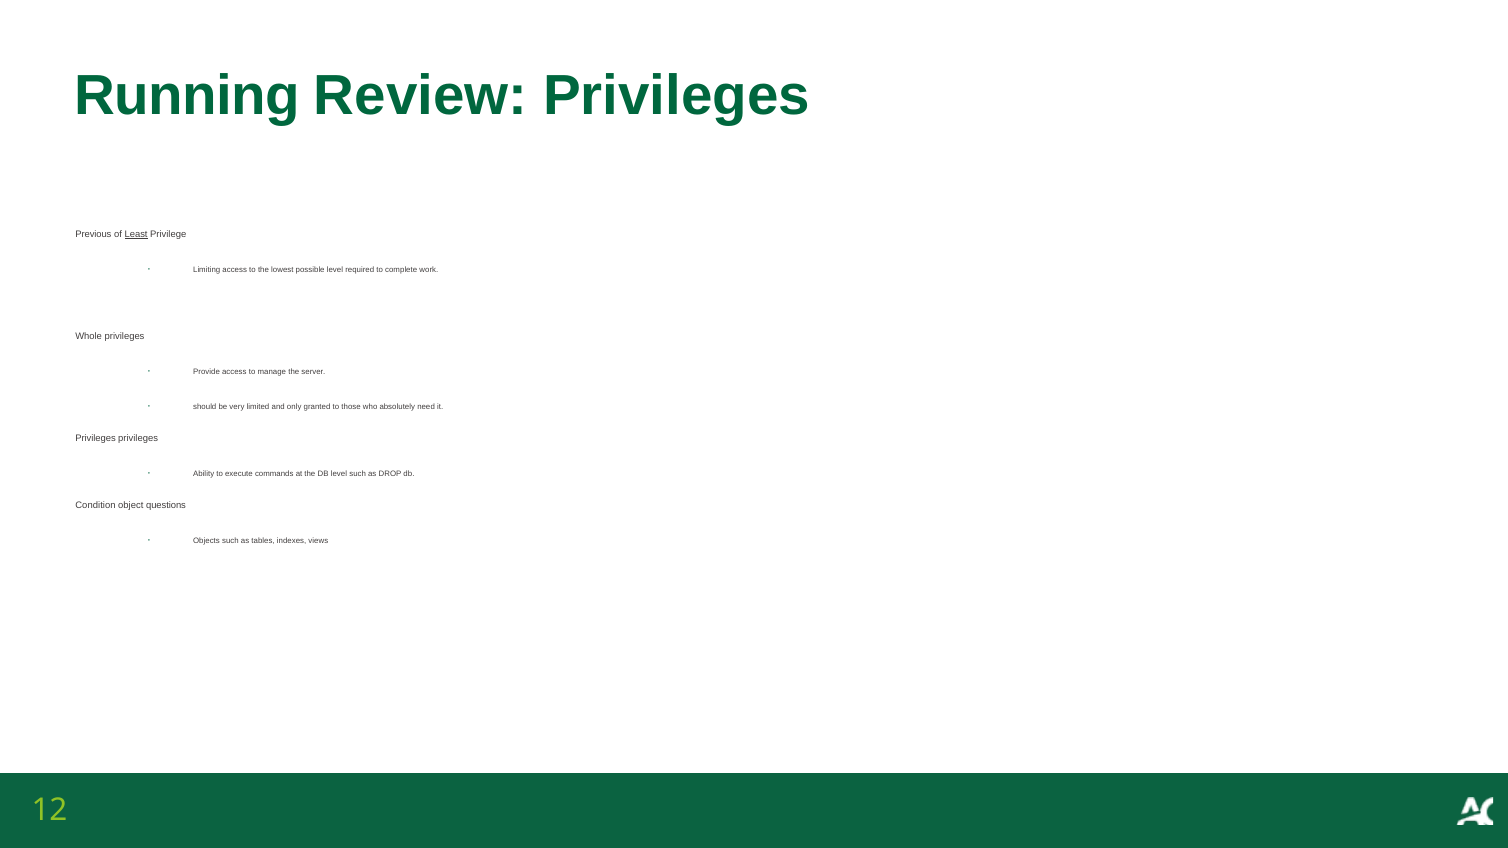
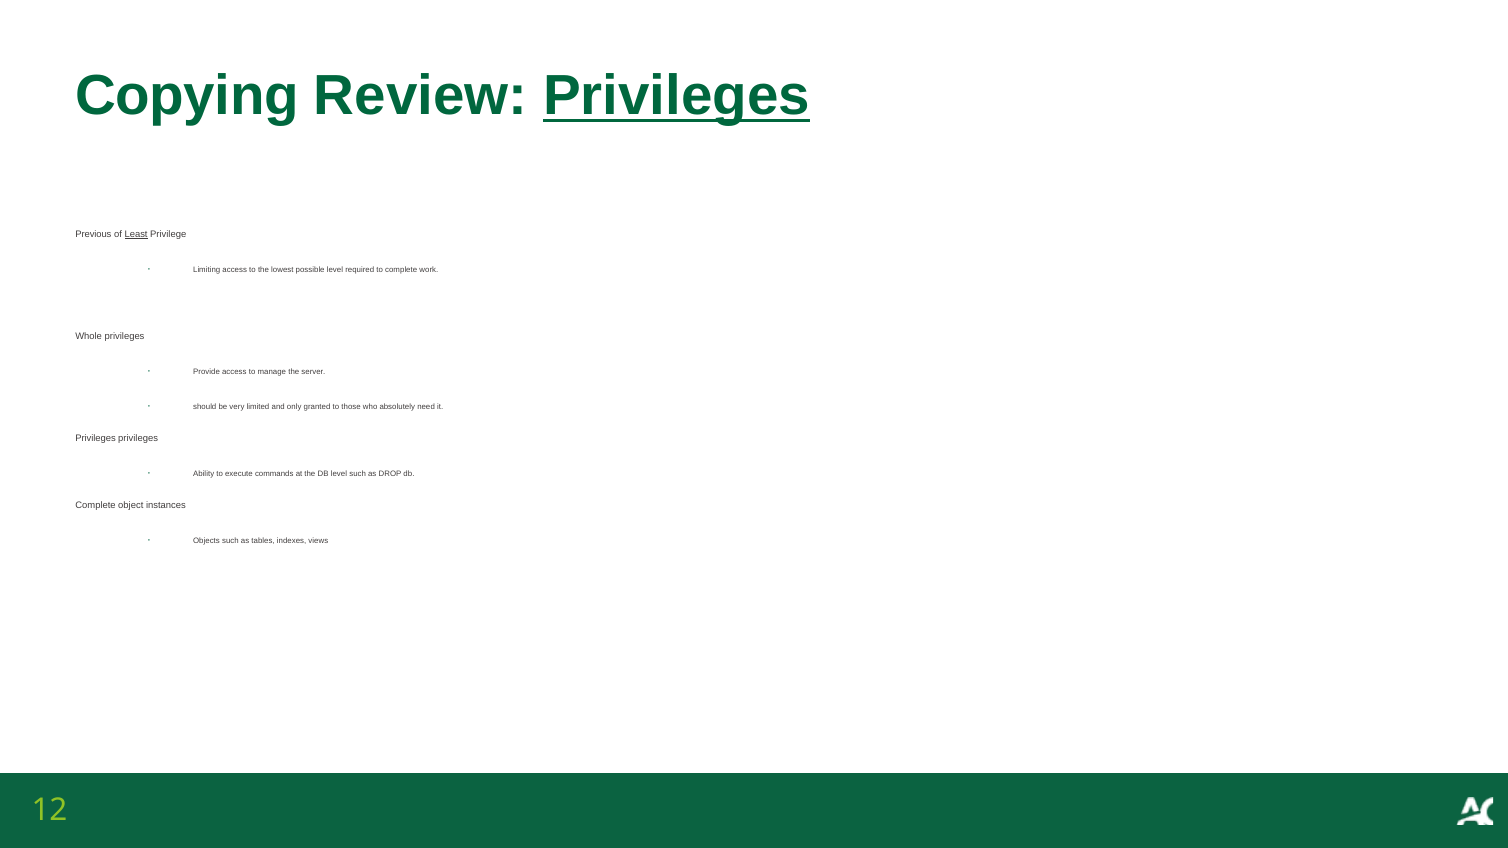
Running: Running -> Copying
Privileges at (677, 96) underline: none -> present
Condition at (96, 506): Condition -> Complete
questions: questions -> instances
